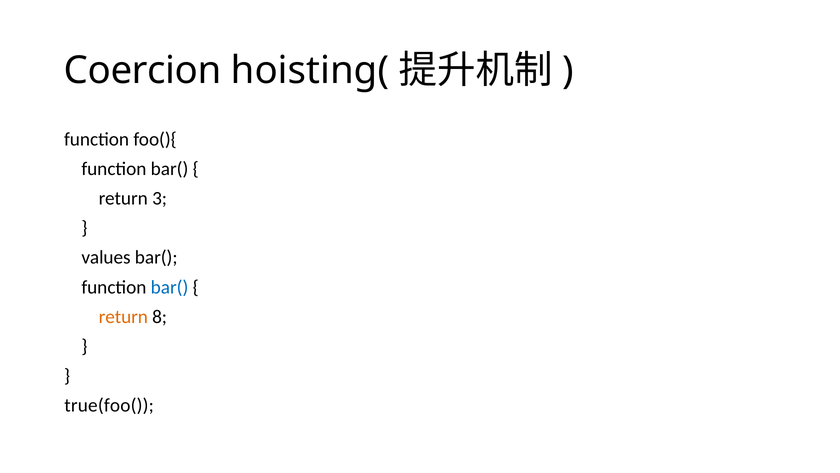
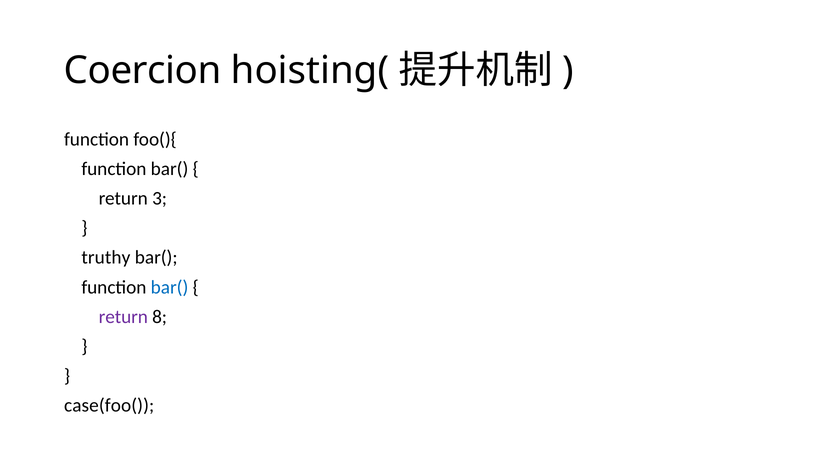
values: values -> truthy
return at (123, 316) colour: orange -> purple
true(foo(: true(foo( -> case(foo(
